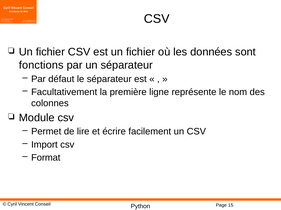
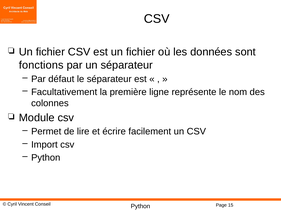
Format at (46, 158): Format -> Python
